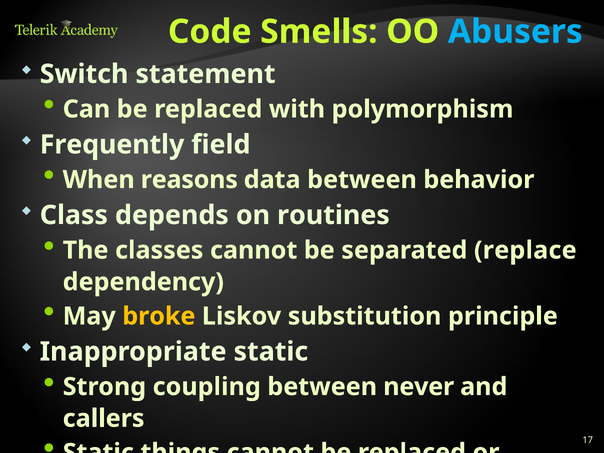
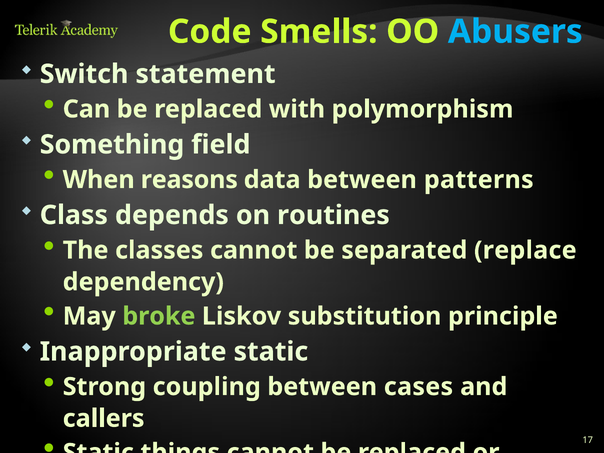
Frequently: Frequently -> Something
behavior: behavior -> patterns
broke colour: yellow -> light green
never: never -> cases
